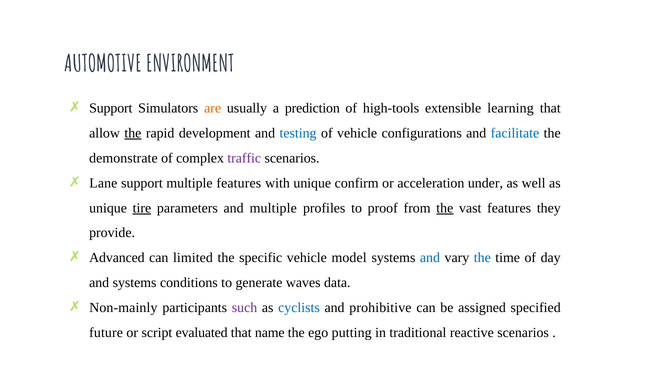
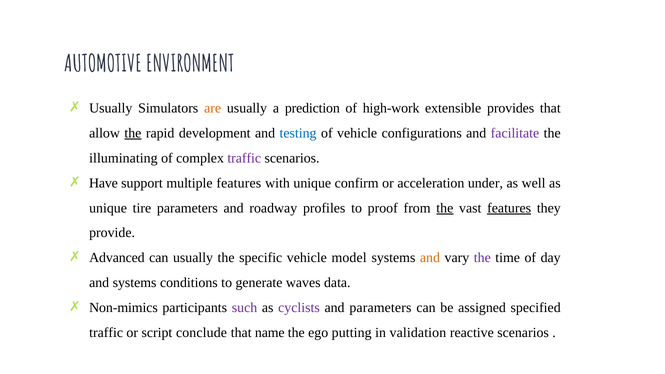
Support at (111, 108): Support -> Usually
high-tools: high-tools -> high-work
learning: learning -> provides
facilitate colour: blue -> purple
demonstrate: demonstrate -> illuminating
Lane: Lane -> Have
tire underline: present -> none
and multiple: multiple -> roadway
features at (509, 208) underline: none -> present
can limited: limited -> usually
and at (430, 258) colour: blue -> orange
the at (482, 258) colour: blue -> purple
Non-mainly: Non-mainly -> Non-mimics
cyclists colour: blue -> purple
and prohibitive: prohibitive -> parameters
future at (106, 333): future -> traffic
evaluated: evaluated -> conclude
traditional: traditional -> validation
